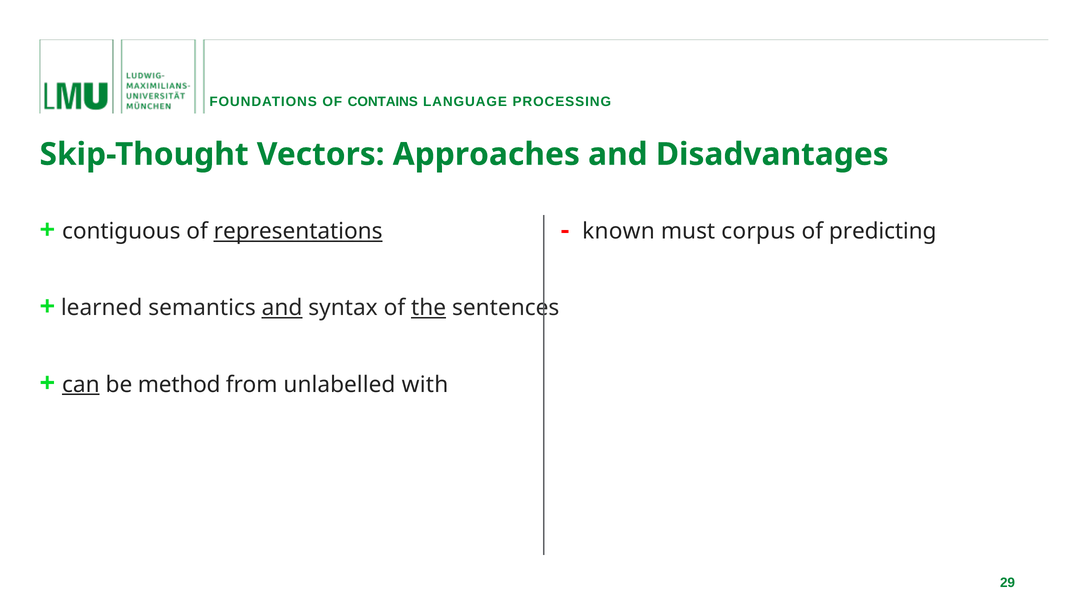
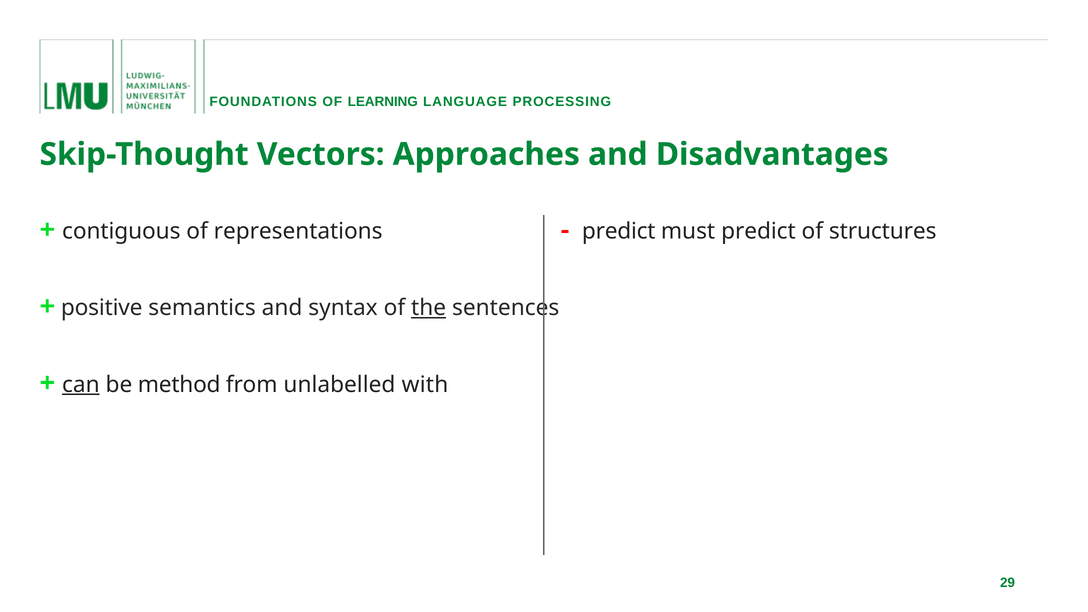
CONTAINS: CONTAINS -> LEARNING
representations underline: present -> none
known at (618, 231): known -> predict
must corpus: corpus -> predict
predicting: predicting -> structures
learned: learned -> positive
and at (282, 308) underline: present -> none
